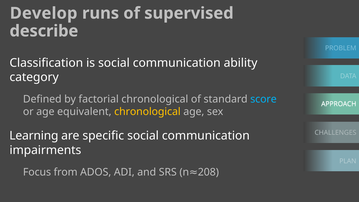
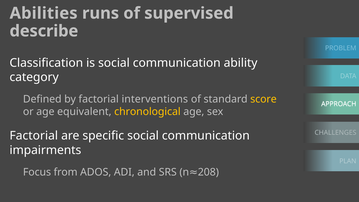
Develop: Develop -> Abilities
factorial chronological: chronological -> interventions
score colour: light blue -> yellow
Learning at (34, 136): Learning -> Factorial
